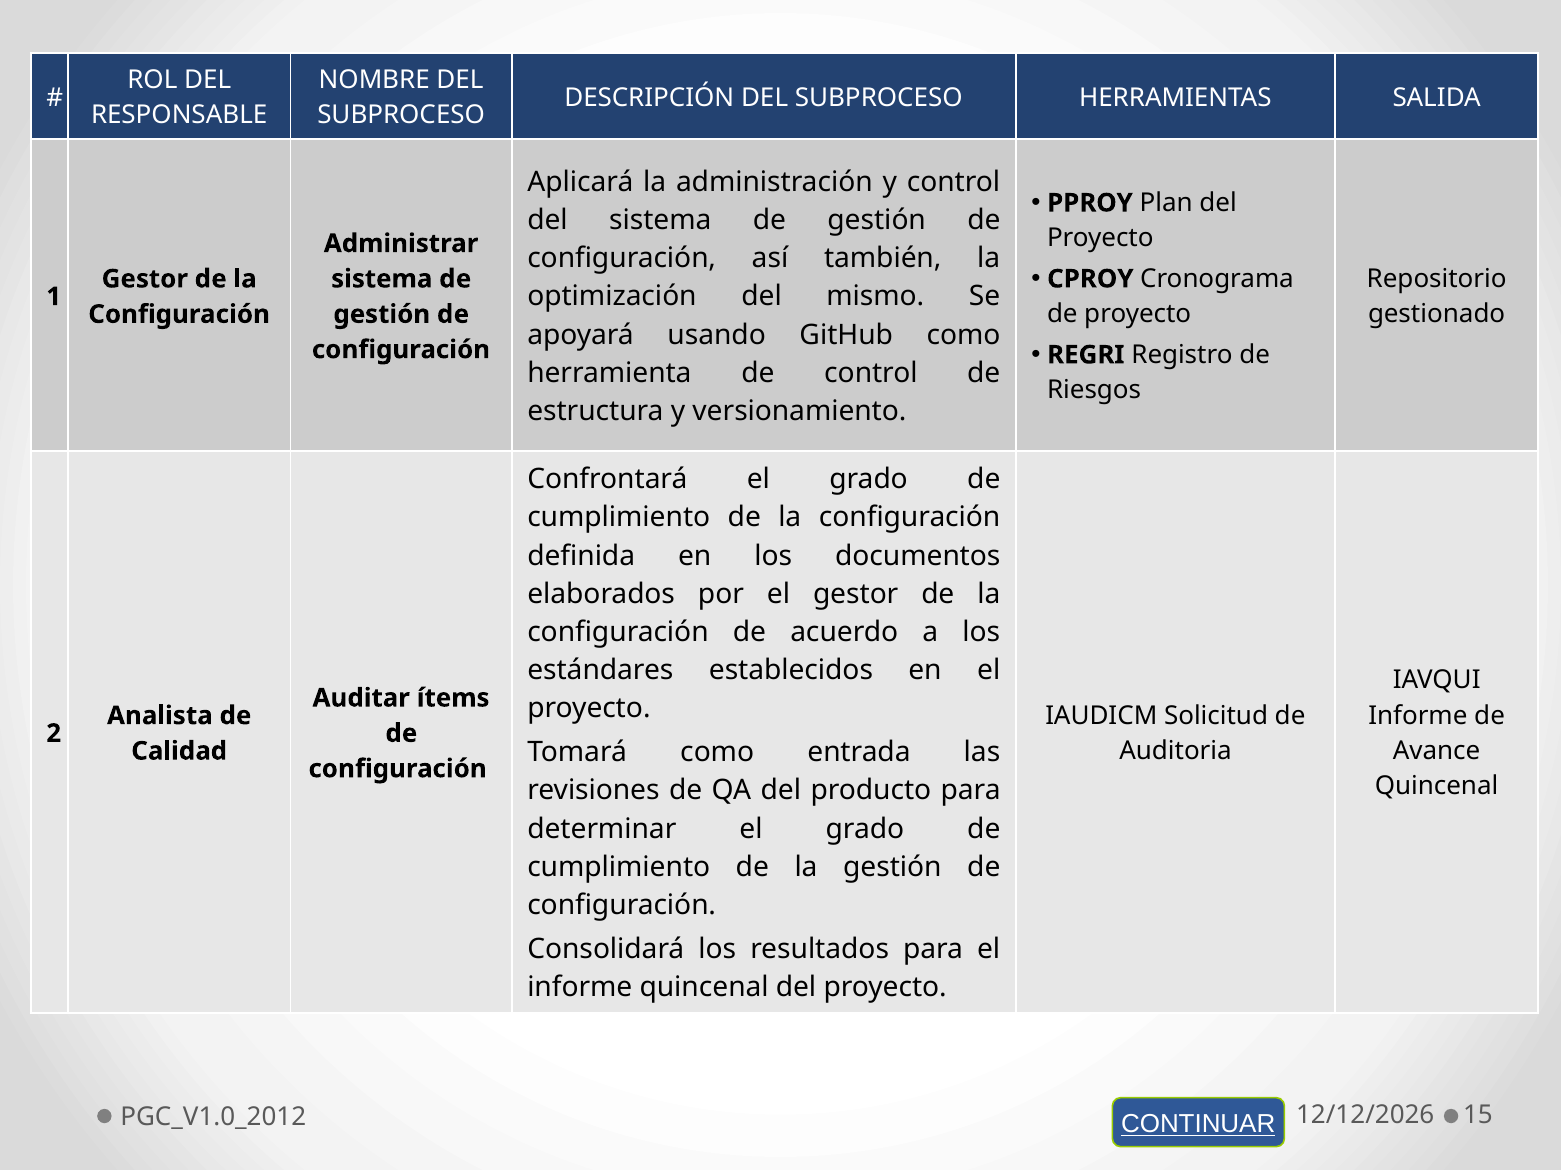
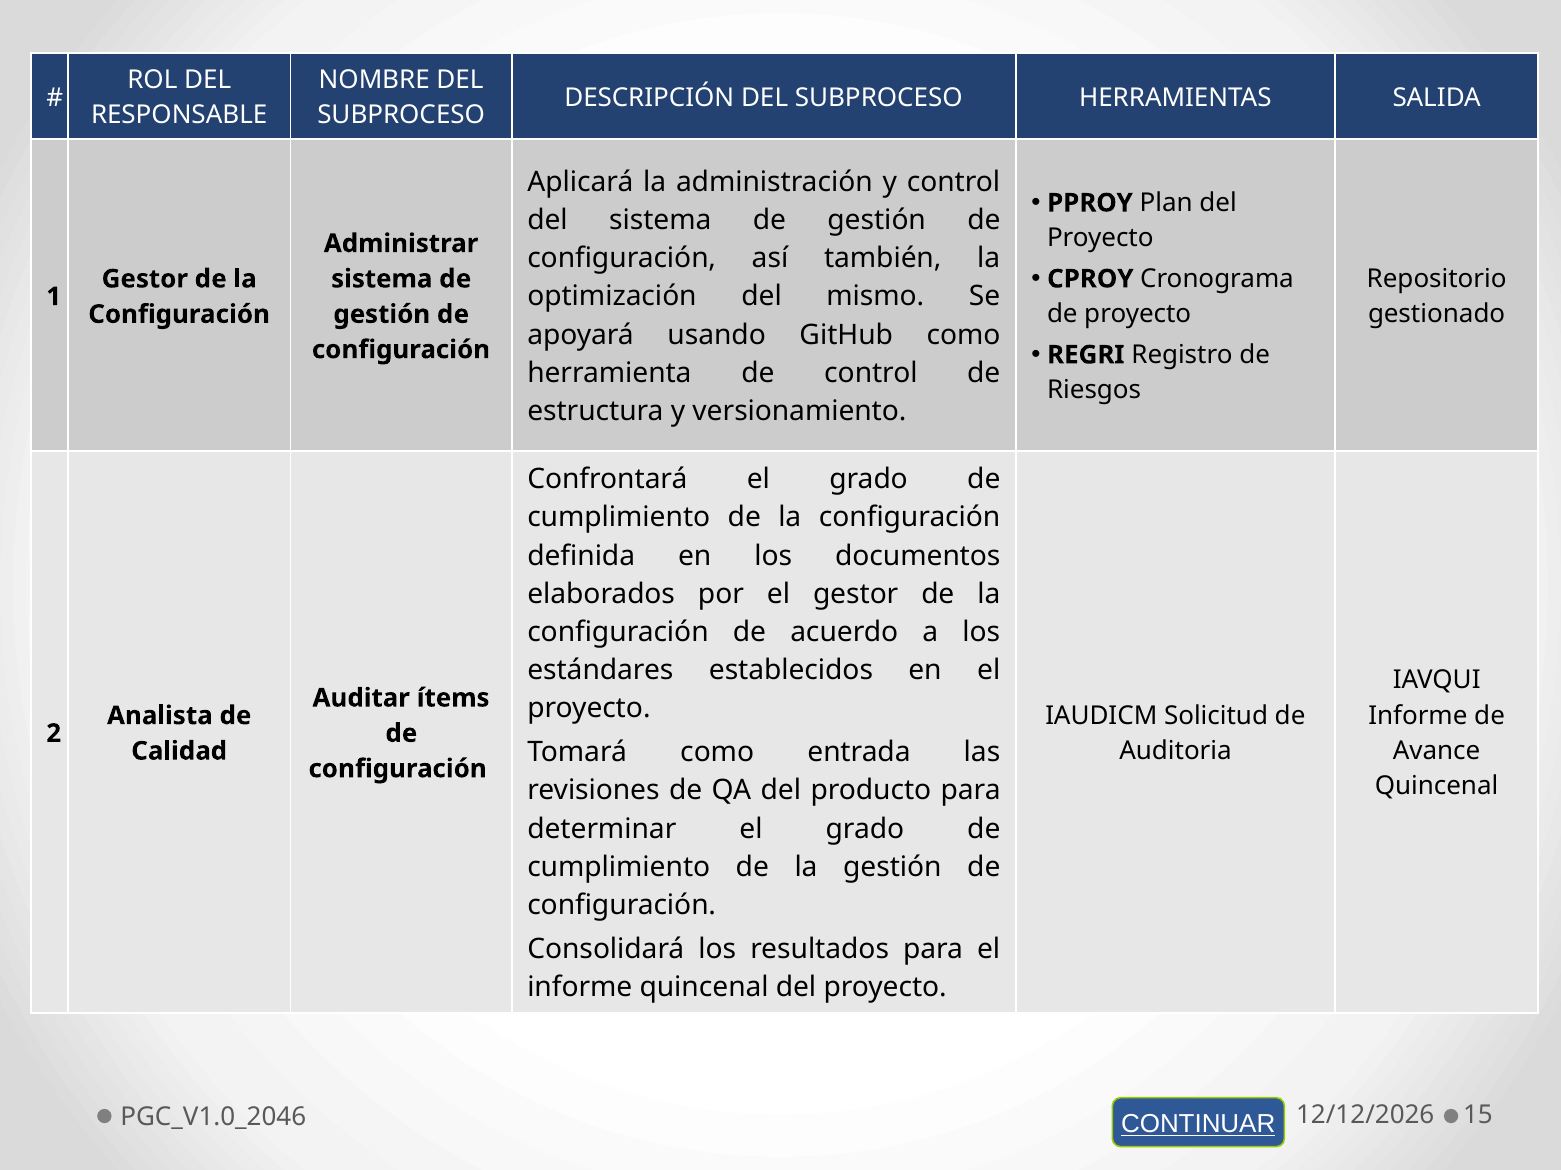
PGC_V1.0_2012: PGC_V1.0_2012 -> PGC_V1.0_2046
